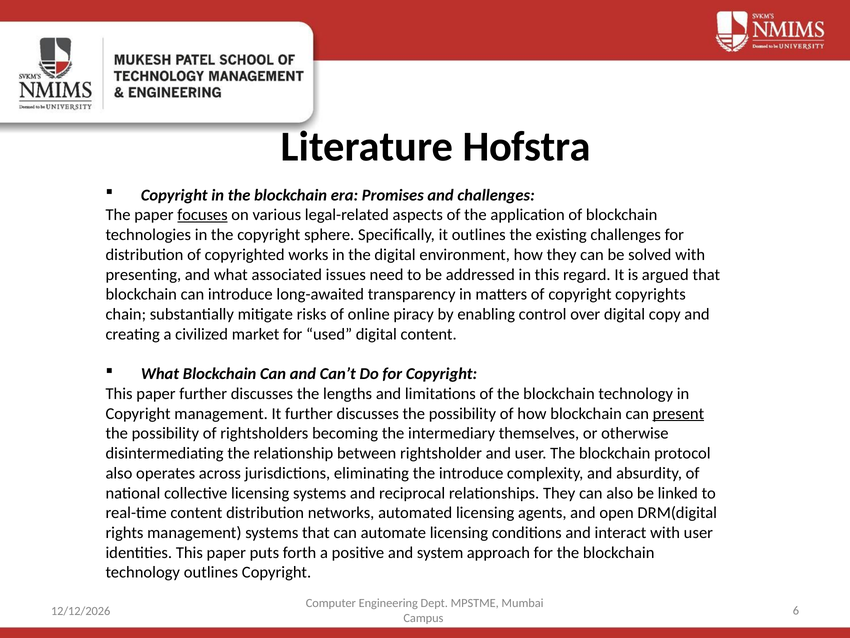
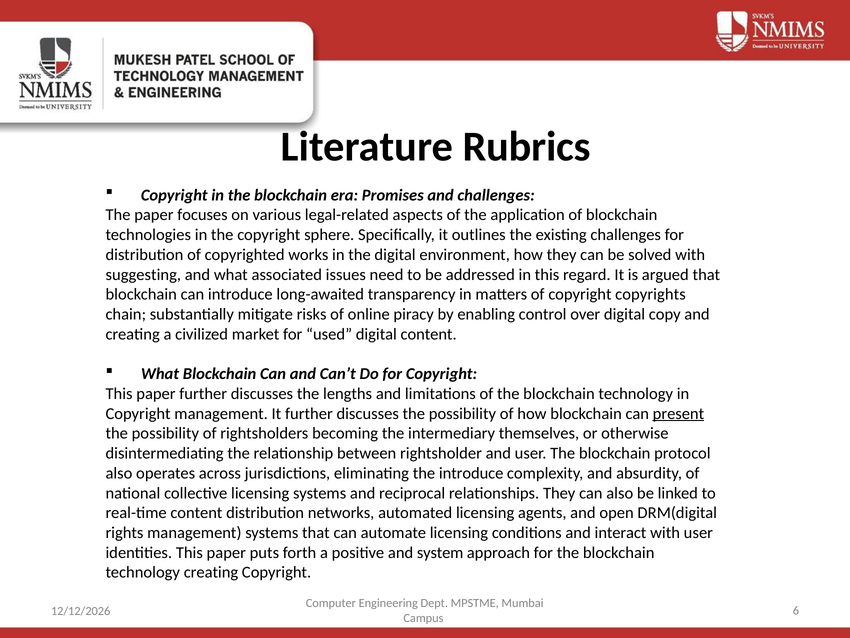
Hofstra: Hofstra -> Rubrics
focuses underline: present -> none
presenting: presenting -> suggesting
technology outlines: outlines -> creating
